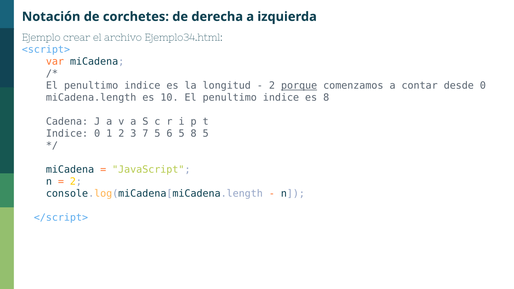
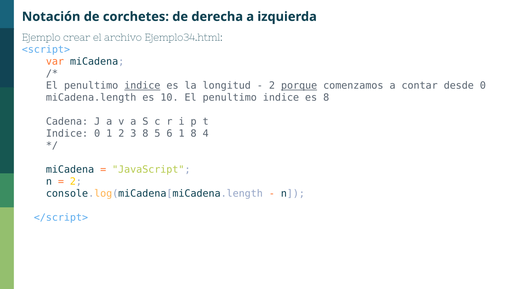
indice at (142, 86) underline: none -> present
3 7: 7 -> 8
6 5: 5 -> 1
8 5: 5 -> 4
